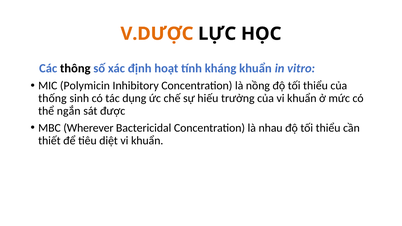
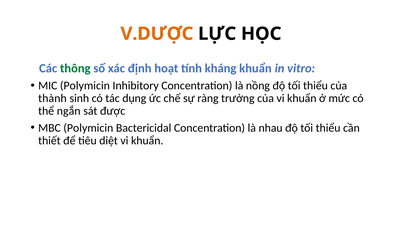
thông colour: black -> green
thống: thống -> thành
hiếu: hiếu -> ràng
MBC Wherever: Wherever -> Polymicin
